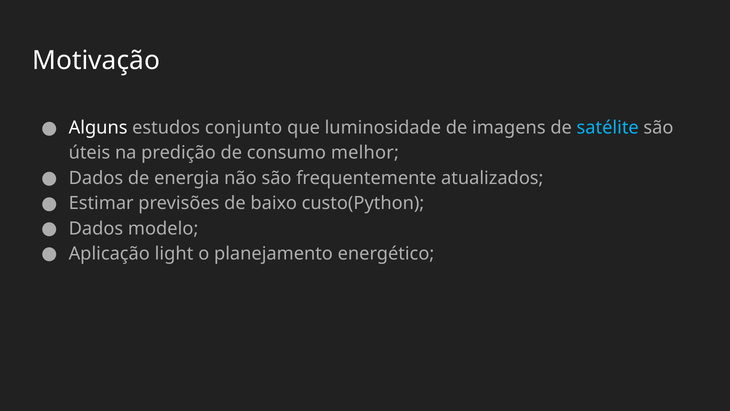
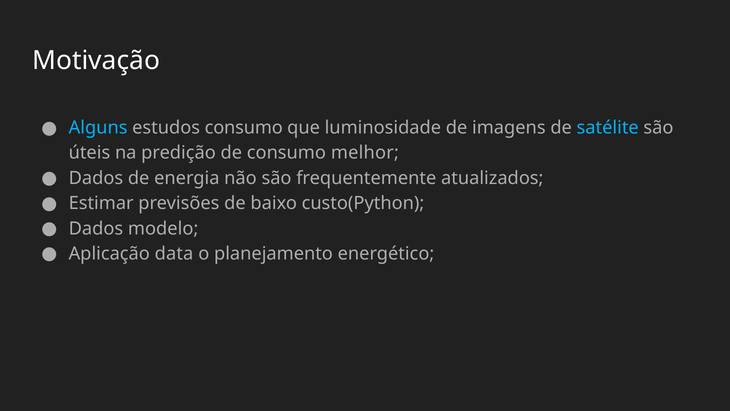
Alguns colour: white -> light blue
estudos conjunto: conjunto -> consumo
light: light -> data
